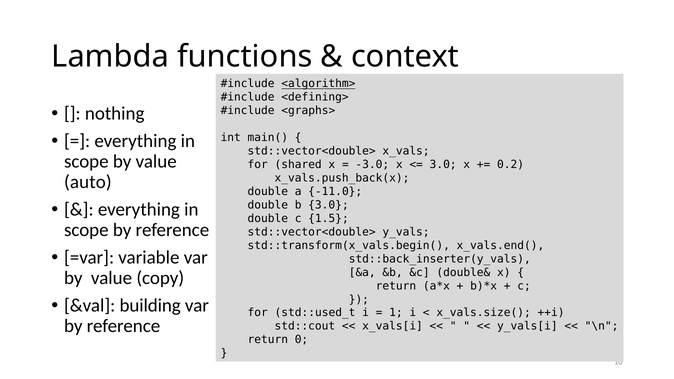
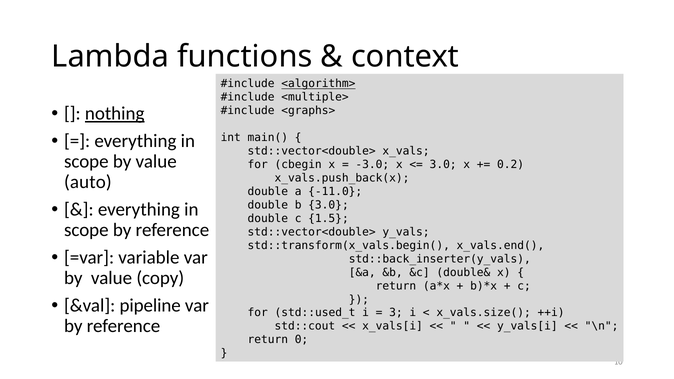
<defining>: <defining> -> <multiple>
nothing underline: none -> present
shared: shared -> cbegin
building: building -> pipeline
1: 1 -> 3
